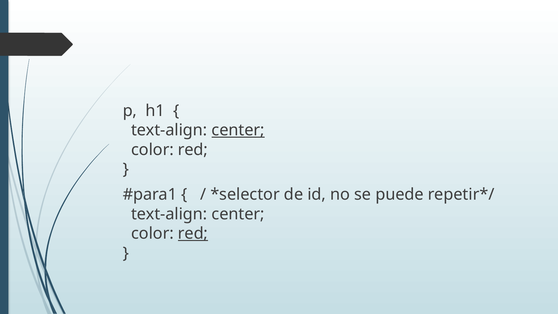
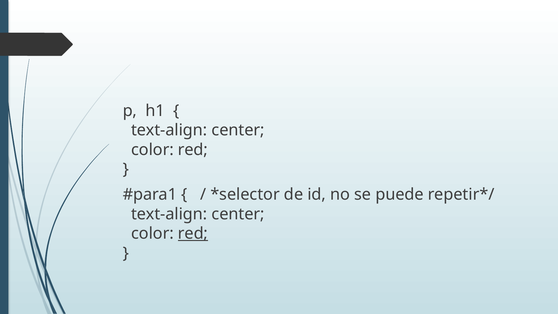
center at (238, 130) underline: present -> none
